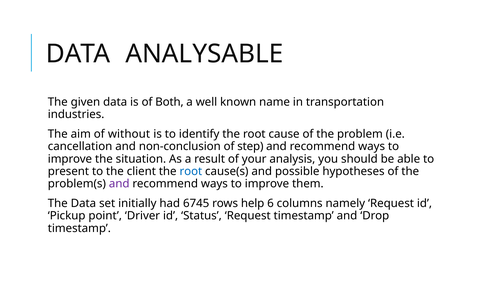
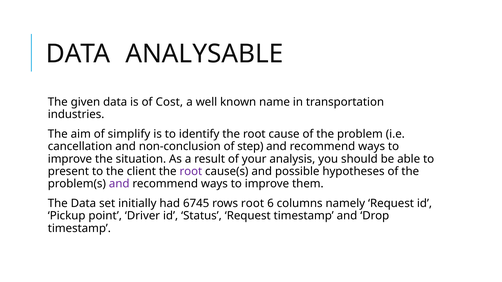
Both: Both -> Cost
without: without -> simplify
root at (191, 172) colour: blue -> purple
rows help: help -> root
